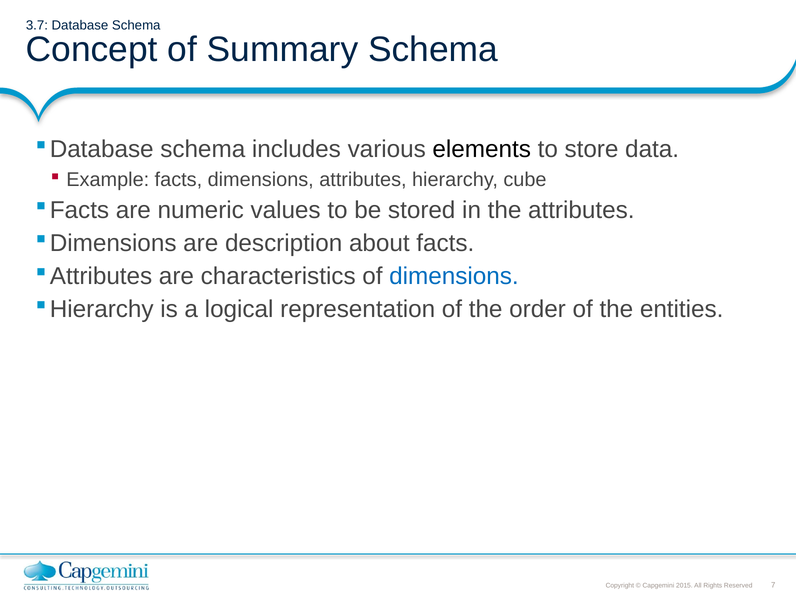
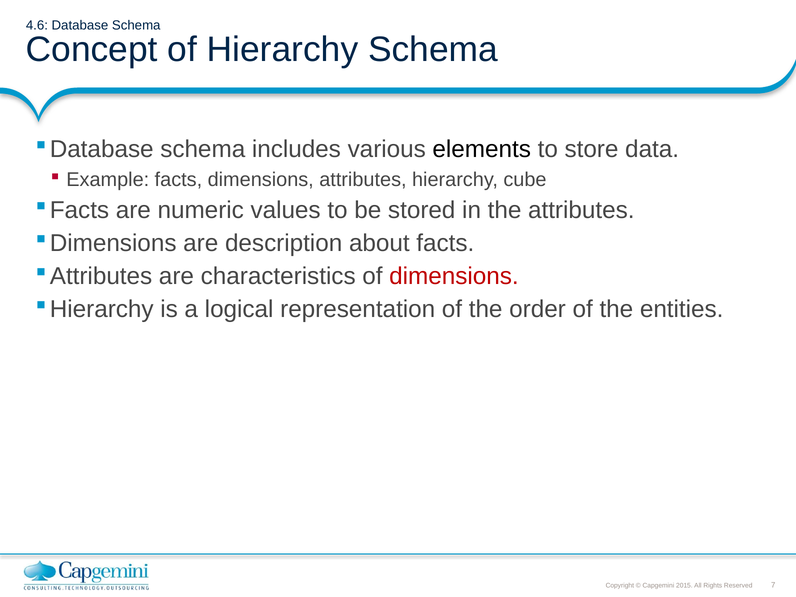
3.7: 3.7 -> 4.6
of Summary: Summary -> Hierarchy
dimensions at (454, 276) colour: blue -> red
